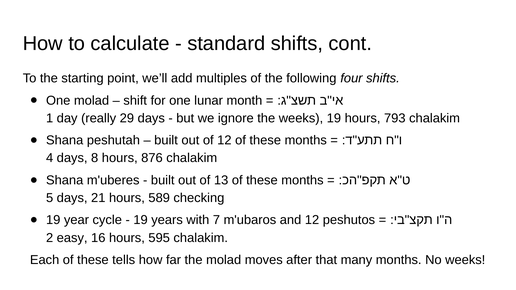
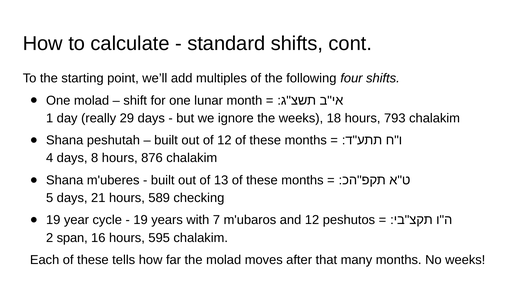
weeks 19: 19 -> 18
easy: easy -> span
